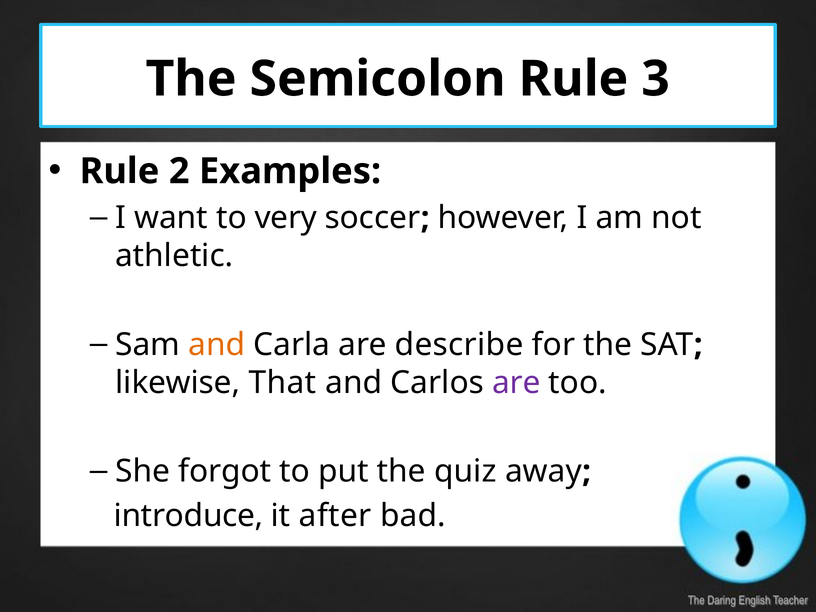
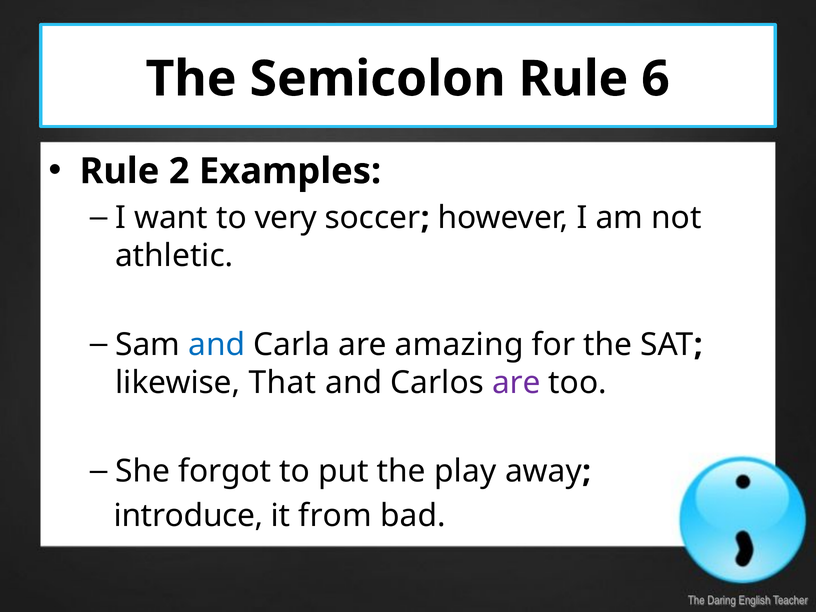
3: 3 -> 6
and at (217, 345) colour: orange -> blue
describe: describe -> amazing
quiz: quiz -> play
after: after -> from
